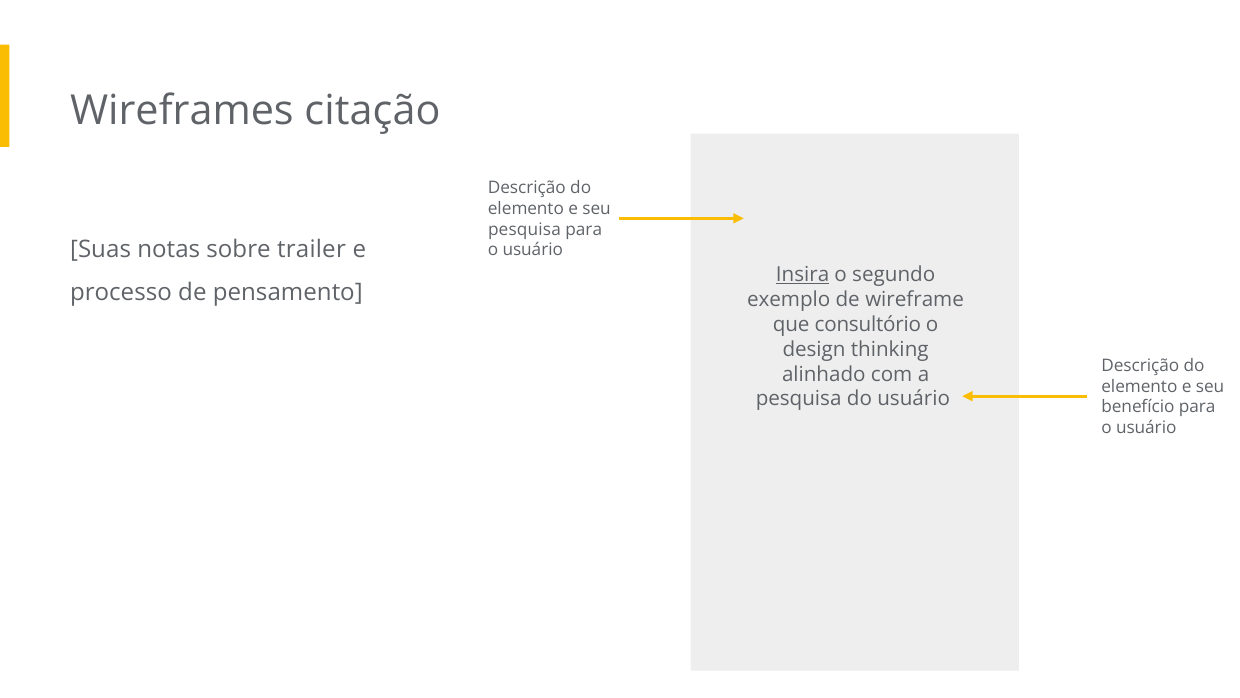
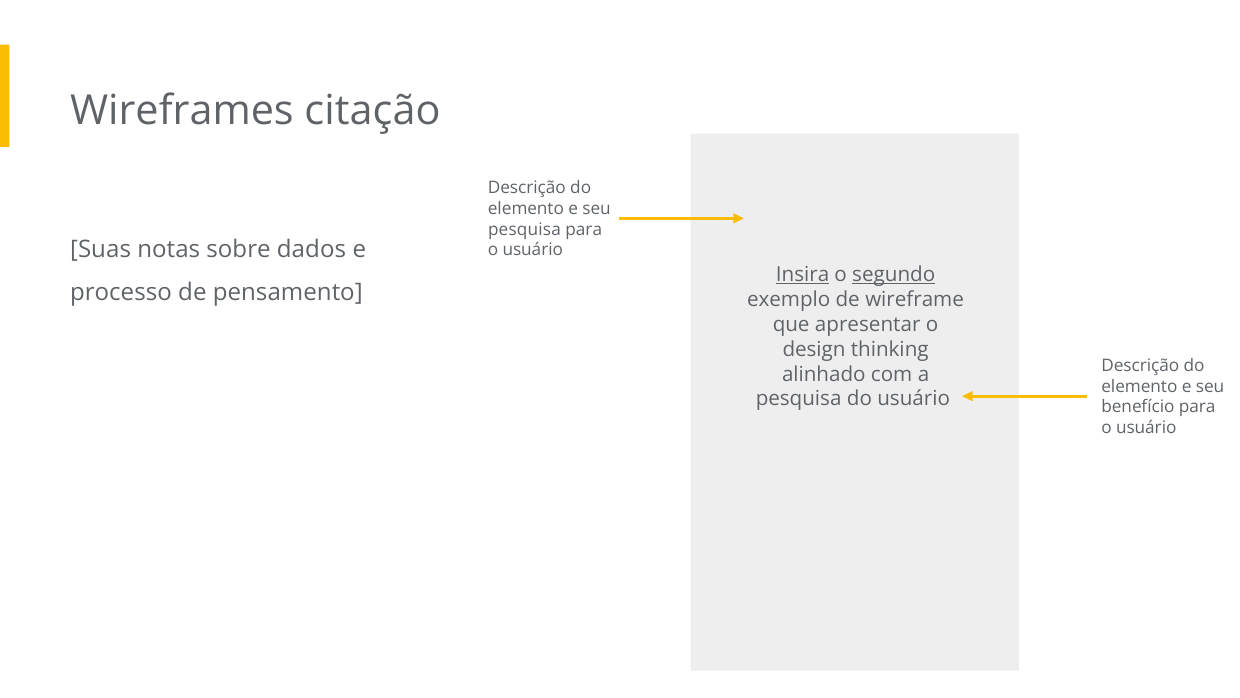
trailer: trailer -> dados
segundo underline: none -> present
consultório: consultório -> apresentar
